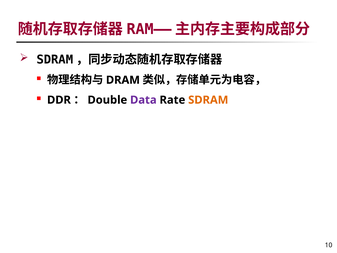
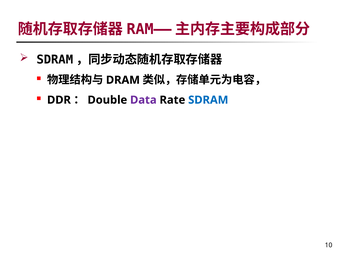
SDRAM colour: orange -> blue
